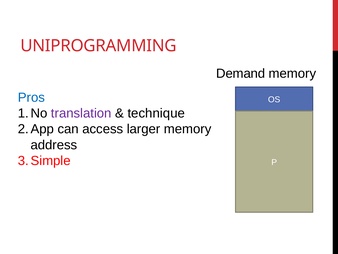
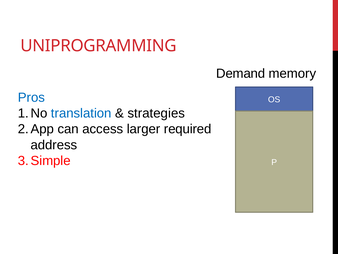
translation colour: purple -> blue
technique: technique -> strategies
larger memory: memory -> required
